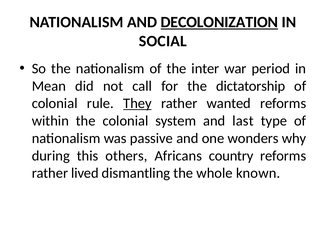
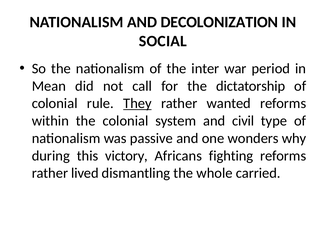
DECOLONIZATION underline: present -> none
last: last -> civil
others: others -> victory
country: country -> fighting
known: known -> carried
